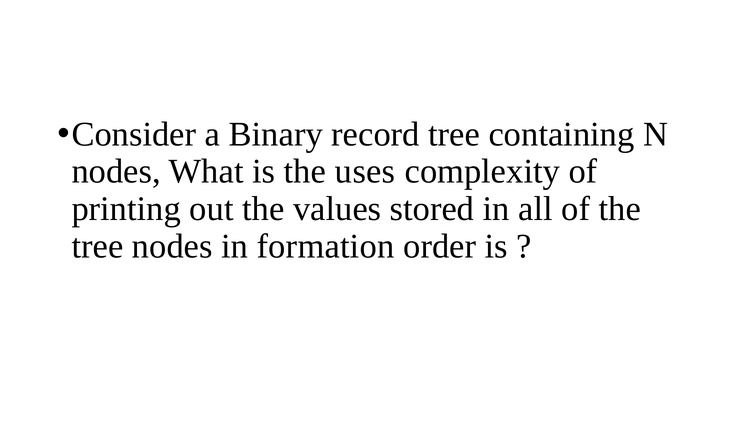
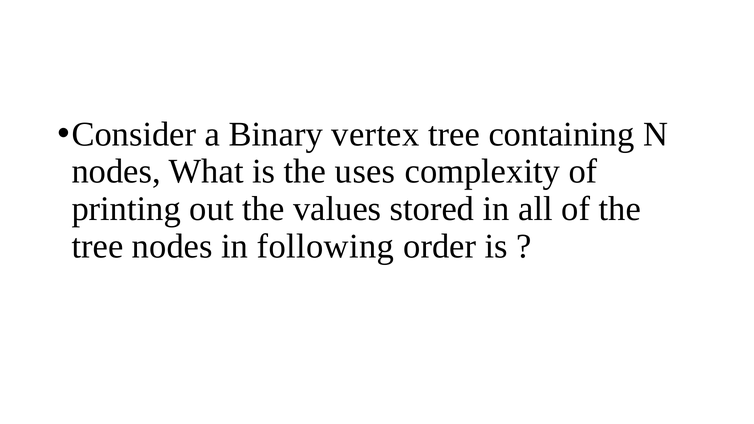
record: record -> vertex
formation: formation -> following
